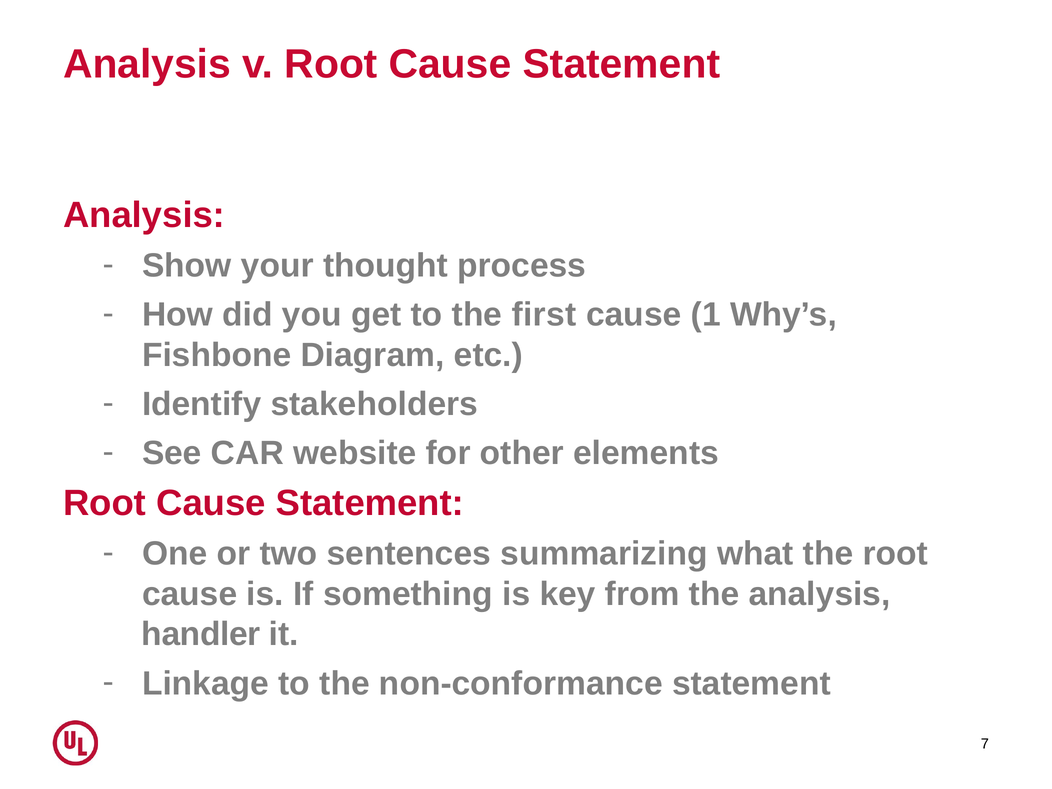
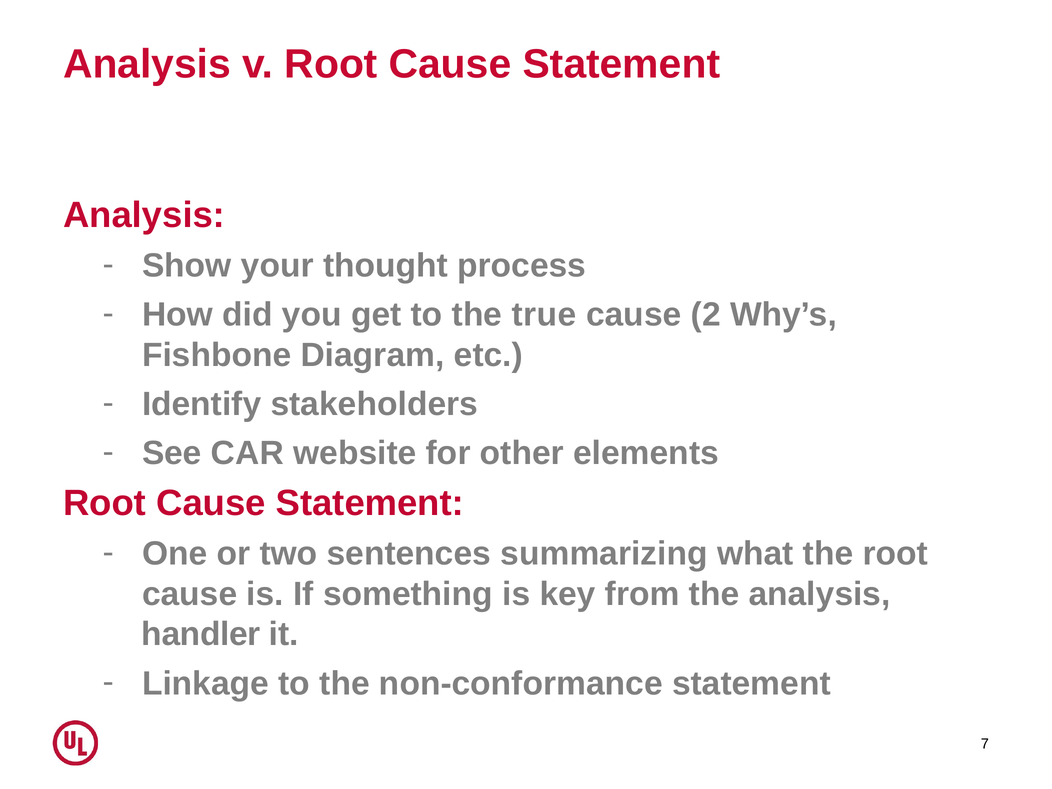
first: first -> true
1: 1 -> 2
